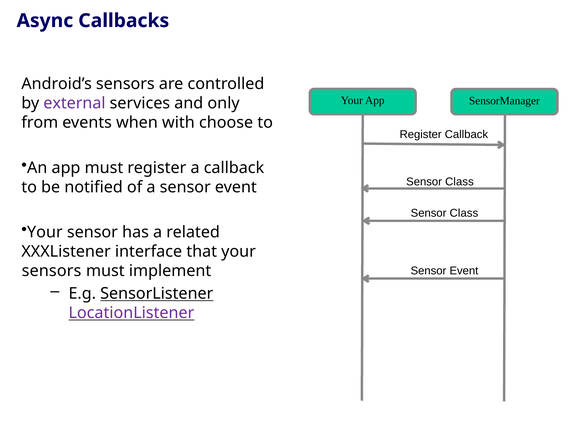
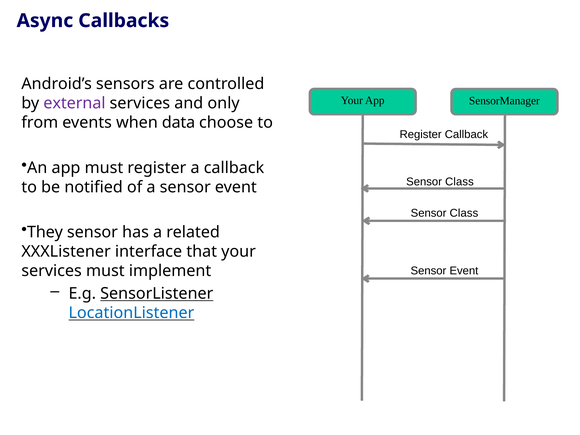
with: with -> data
Your at (45, 232): Your -> They
sensors at (52, 271): sensors -> services
LocationListener colour: purple -> blue
